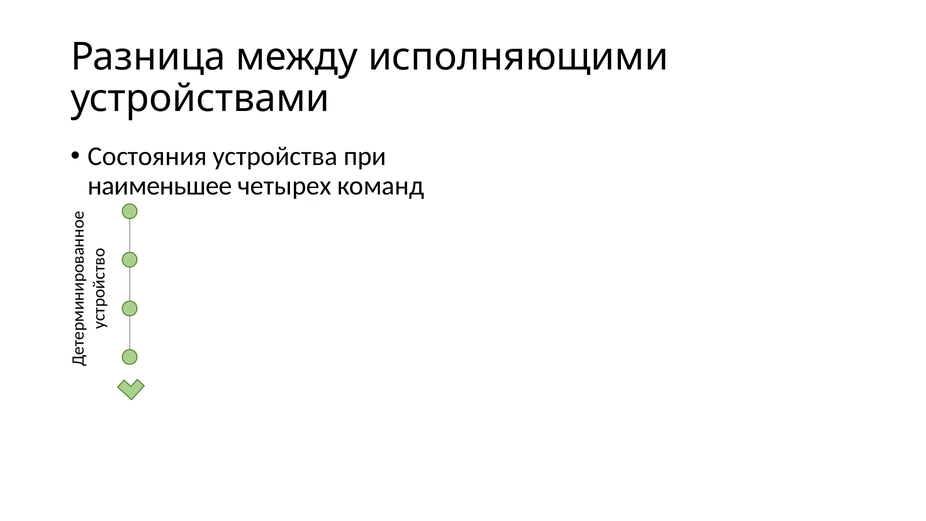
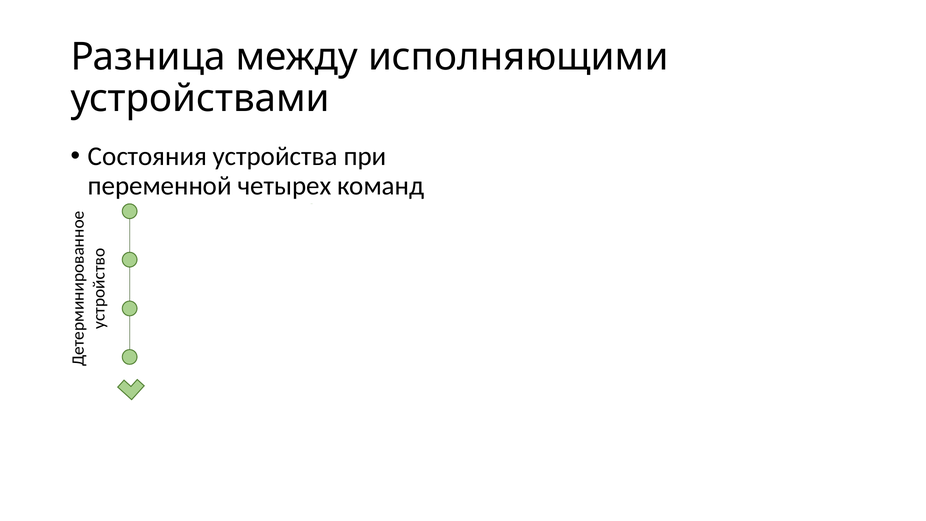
наименьшее: наименьшее -> переменной
